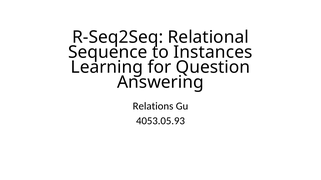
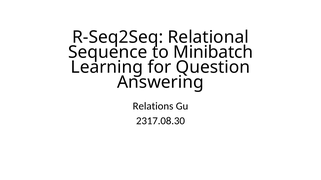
Instances: Instances -> Minibatch
4053.05.93: 4053.05.93 -> 2317.08.30
